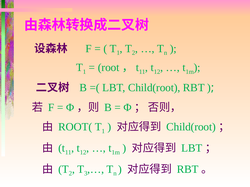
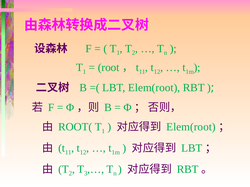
LBT Child(root: Child(root -> Elem(root
Child(root at (191, 127): Child(root -> Elem(root
